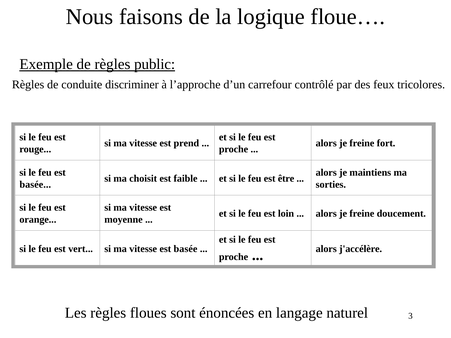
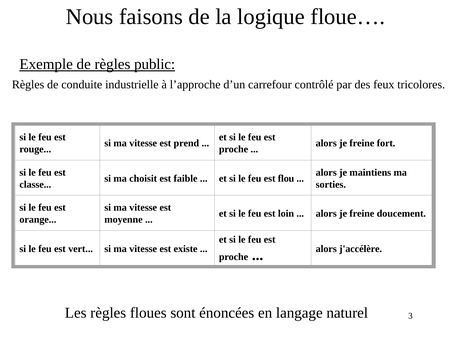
discriminer: discriminer -> industrielle
être: être -> flou
basée at (35, 185): basée -> classe
vitesse est basée: basée -> existe
